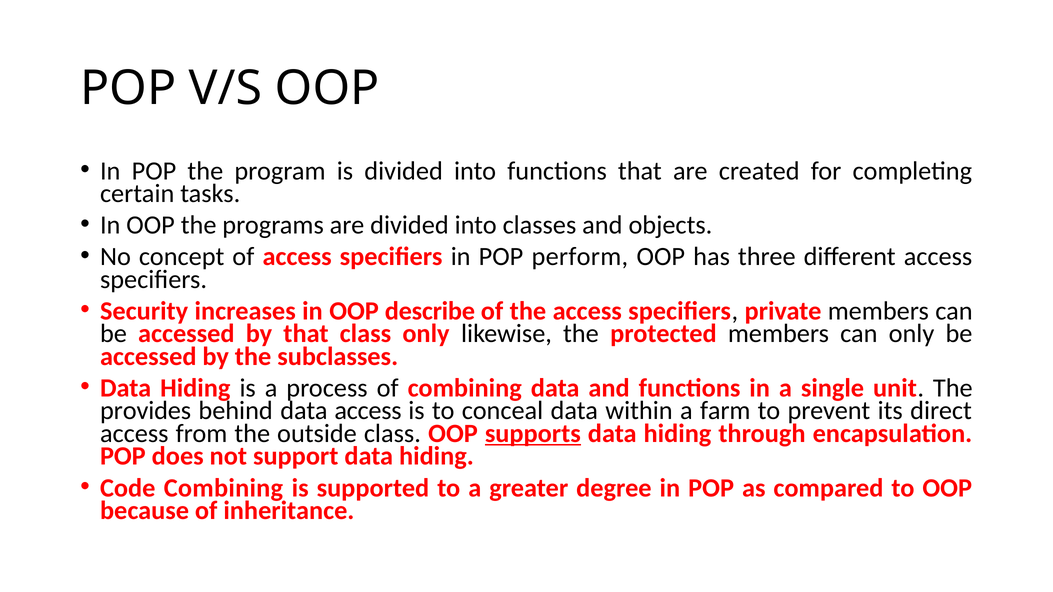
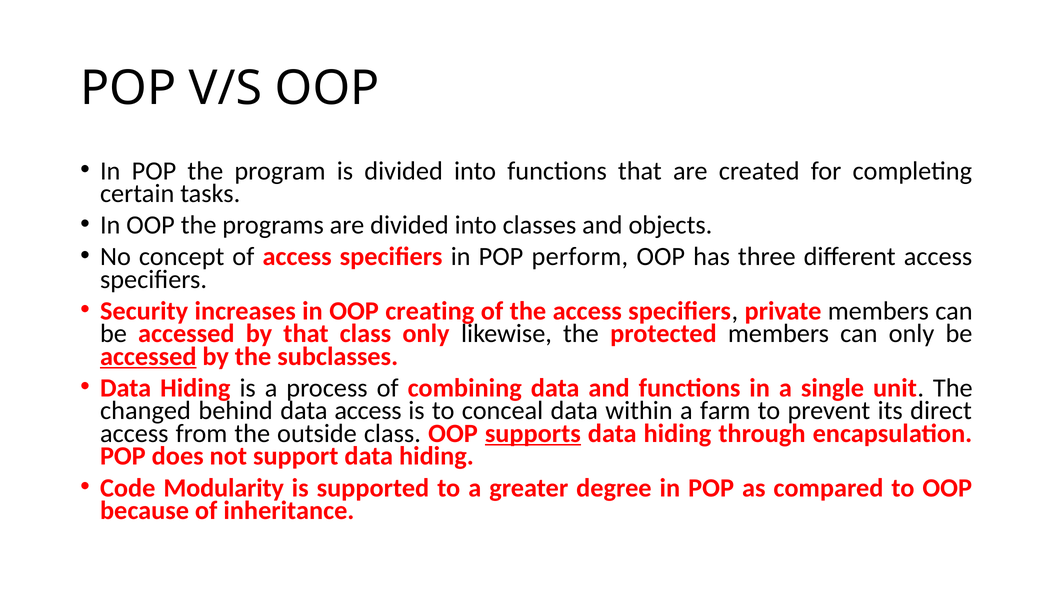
describe: describe -> creating
accessed at (148, 357) underline: none -> present
provides: provides -> changed
Code Combining: Combining -> Modularity
